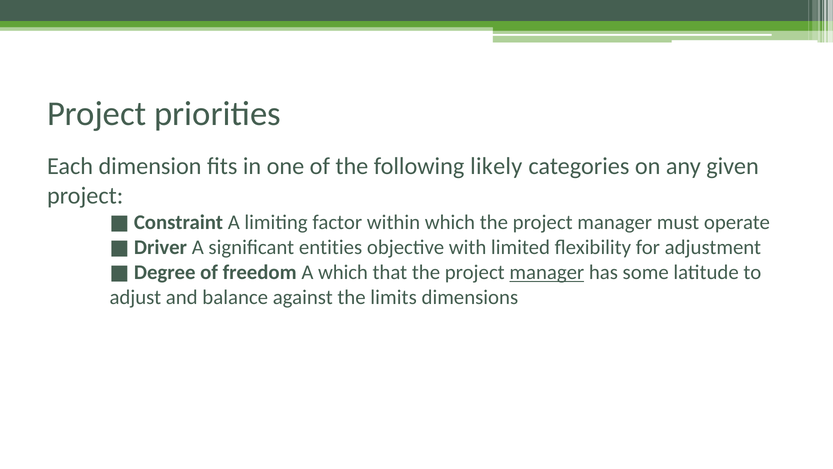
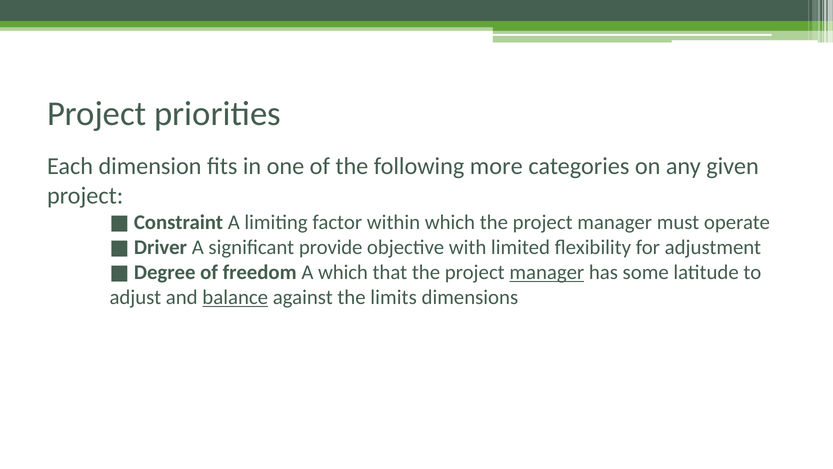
likely: likely -> more
entities: entities -> provide
balance underline: none -> present
